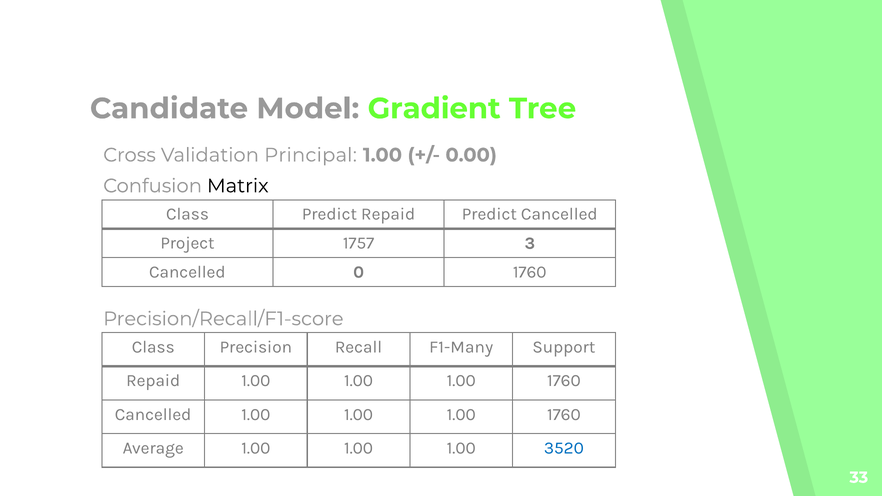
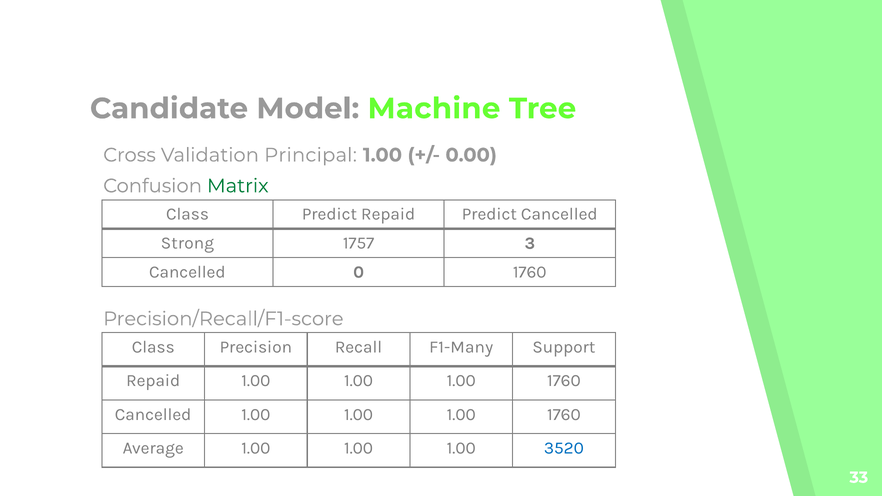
Gradient: Gradient -> Machine
Matrix colour: black -> green
Project: Project -> Strong
